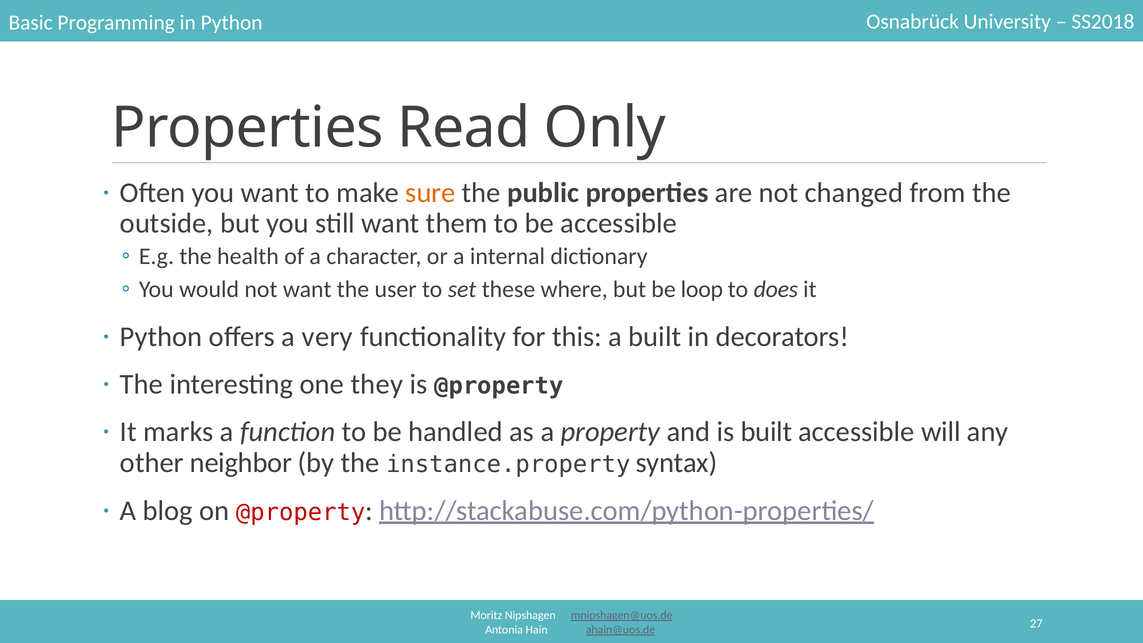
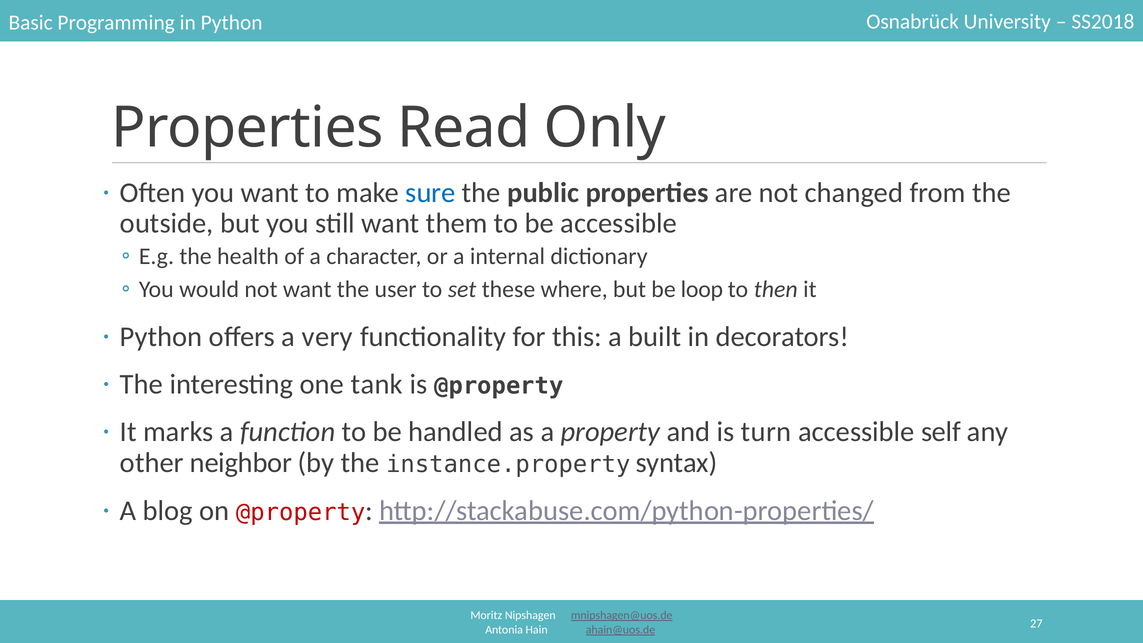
sure colour: orange -> blue
does: does -> then
they: they -> tank
is built: built -> turn
will: will -> self
